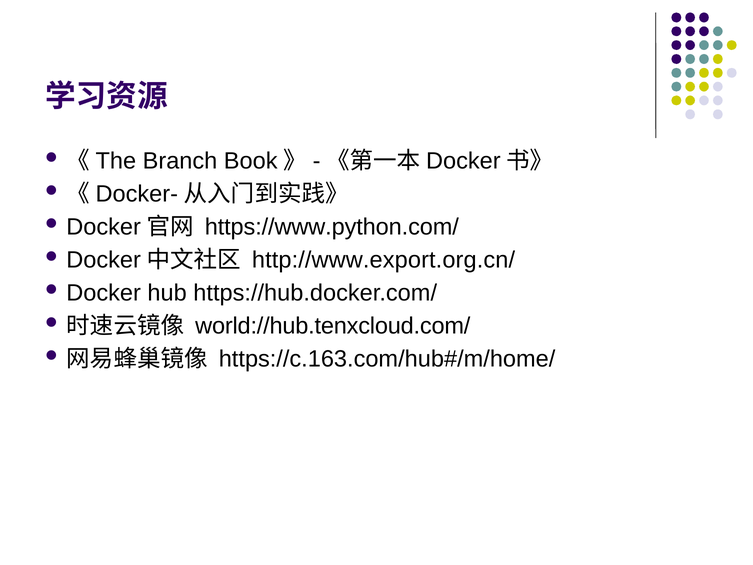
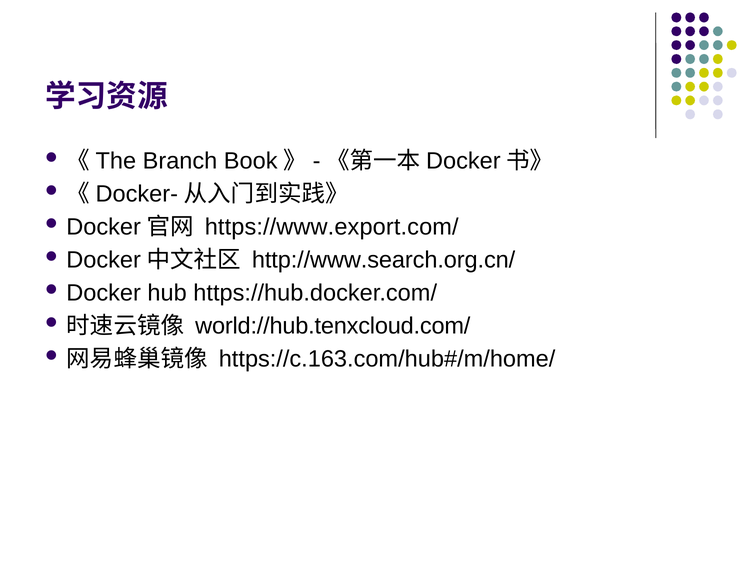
https://www.python.com/: https://www.python.com/ -> https://www.export.com/
http://www.export.org.cn/: http://www.export.org.cn/ -> http://www.search.org.cn/
